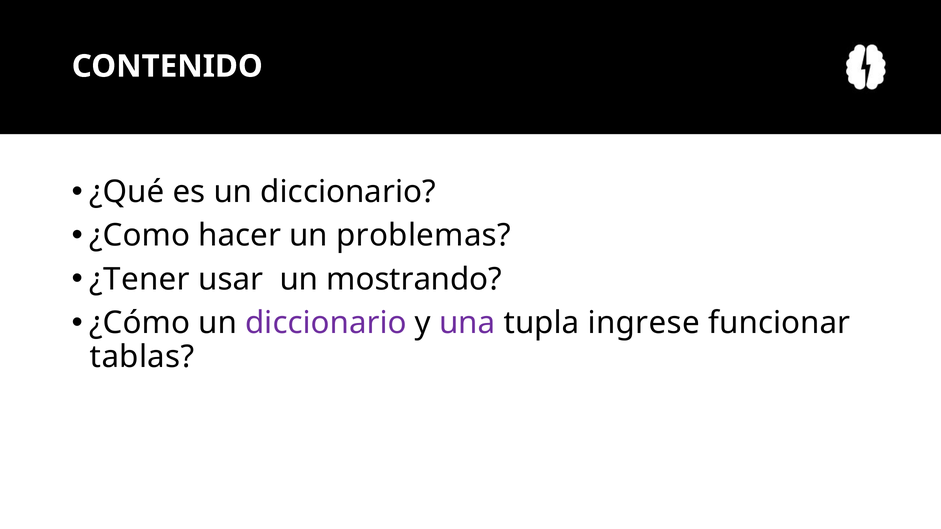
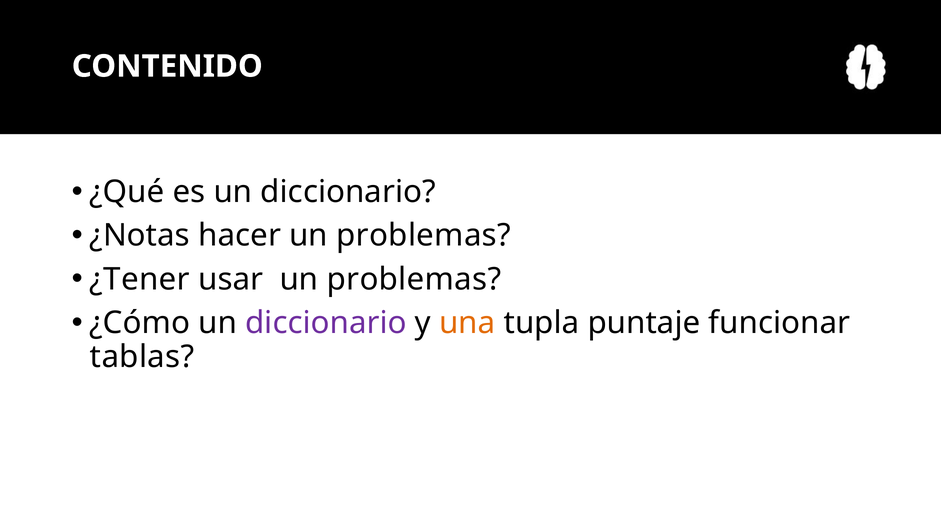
¿Como: ¿Como -> ¿Notas
usar un mostrando: mostrando -> problemas
una colour: purple -> orange
ingrese: ingrese -> puntaje
